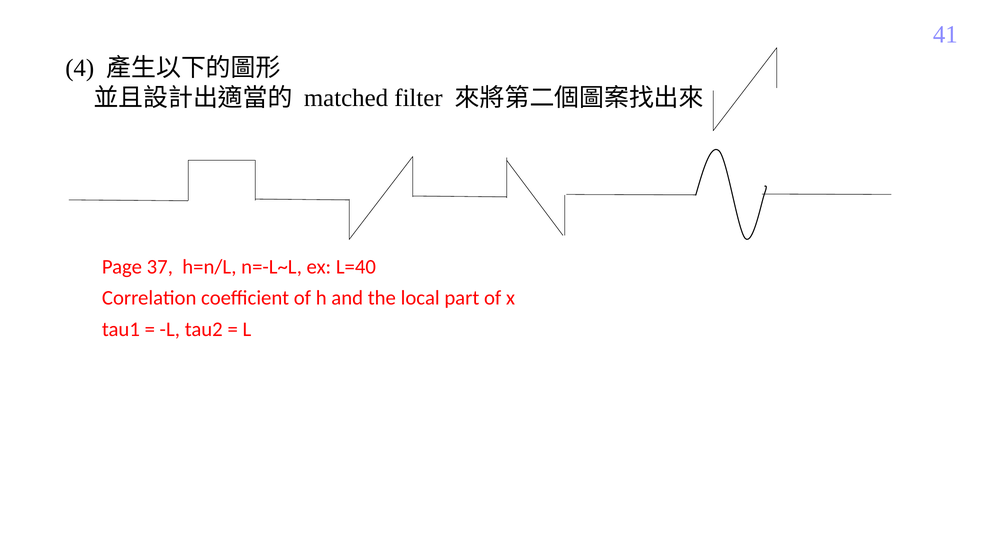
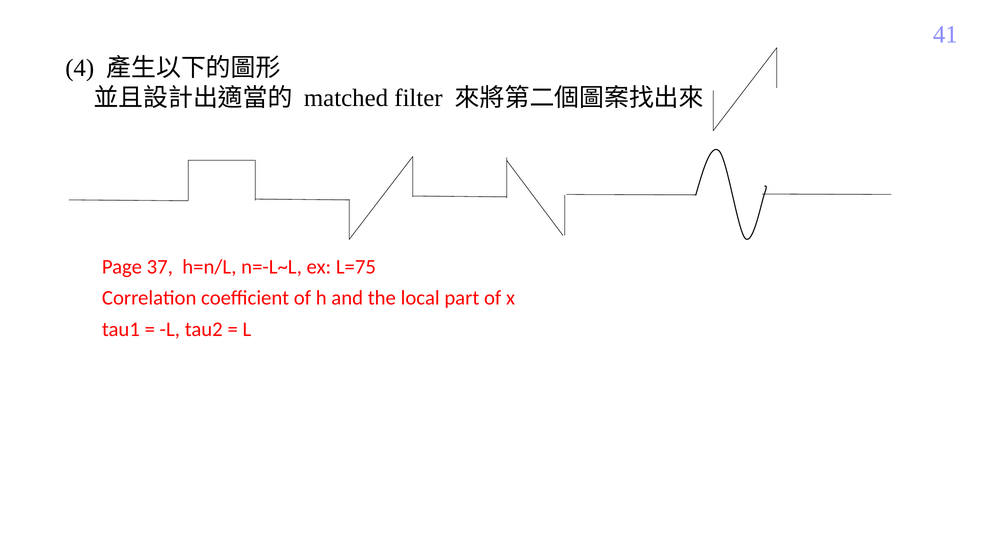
L=40: L=40 -> L=75
